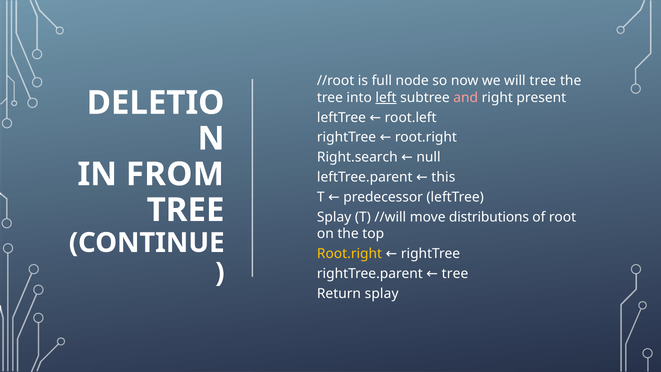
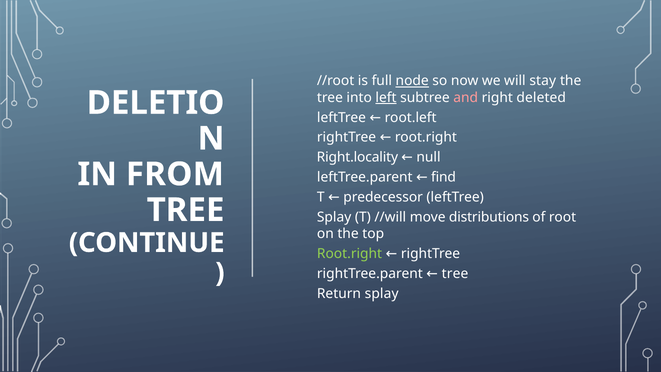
node underline: none -> present
will tree: tree -> stay
present: present -> deleted
Right.search: Right.search -> Right.locality
this: this -> find
Root.right at (350, 254) colour: yellow -> light green
